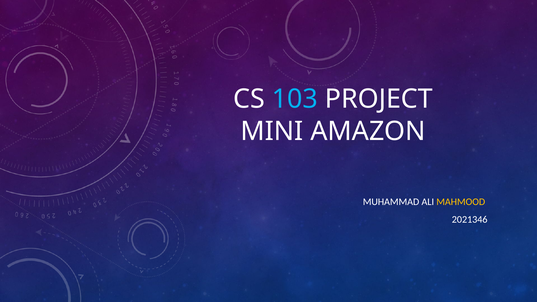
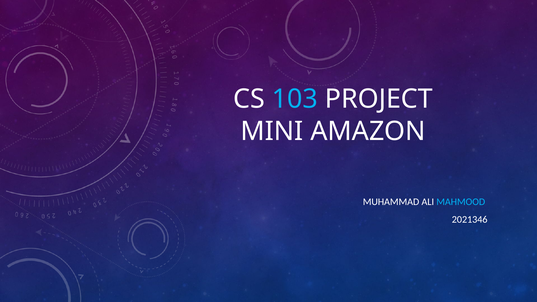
MAHMOOD colour: yellow -> light blue
